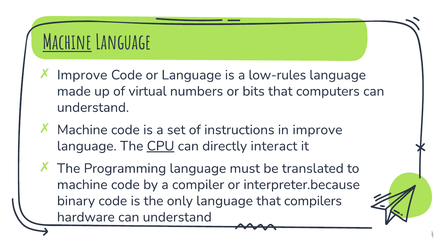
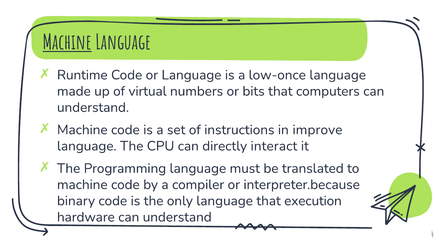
Improve at (82, 75): Improve -> Runtime
low-rules: low-rules -> low-once
CPU underline: present -> none
compilers: compilers -> execution
